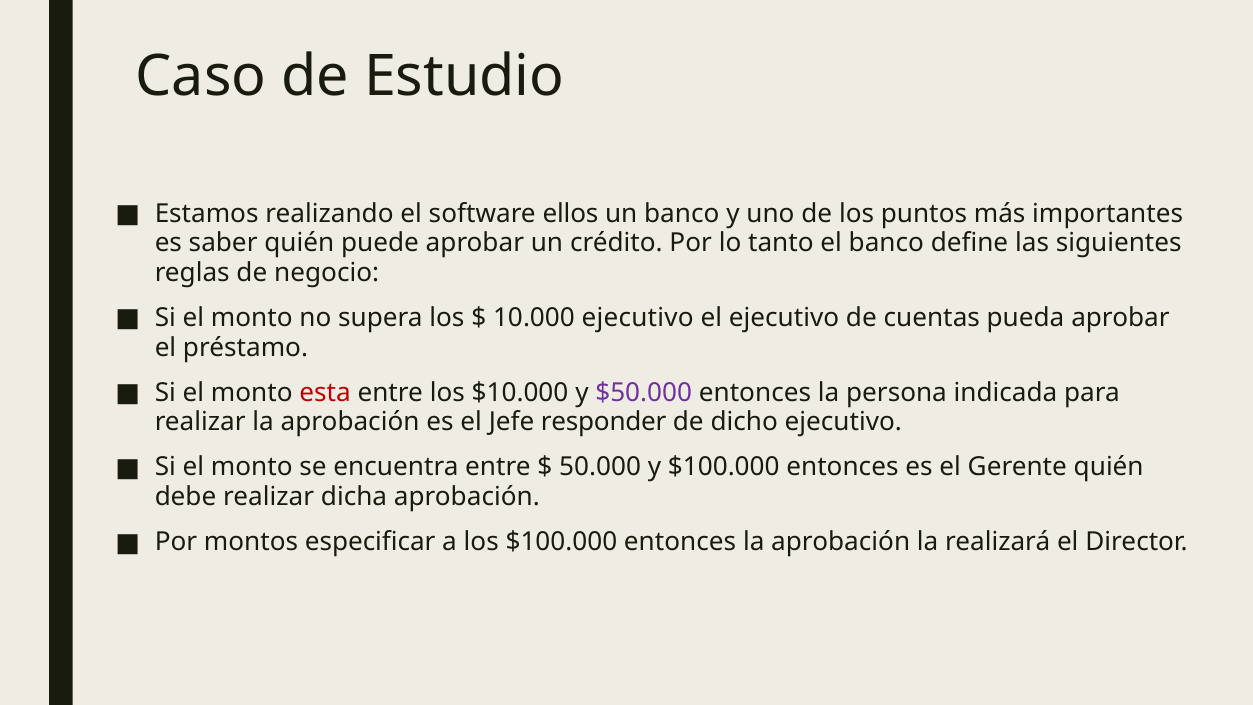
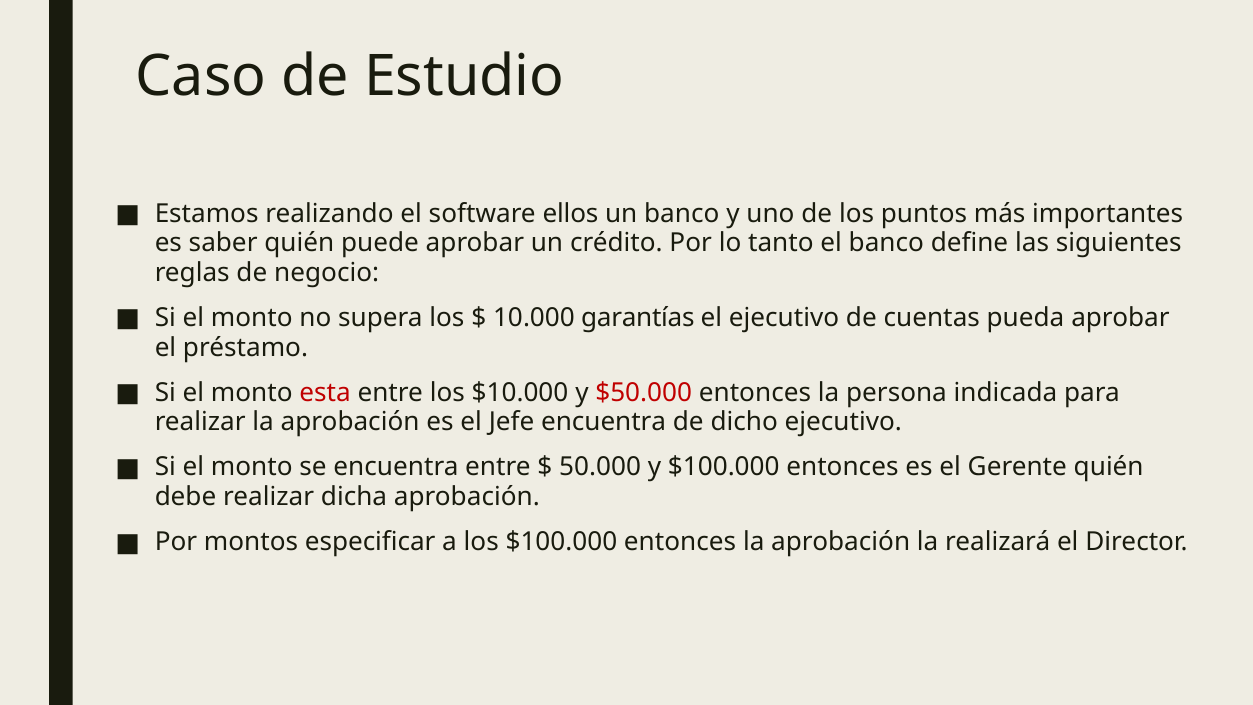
10.000 ejecutivo: ejecutivo -> garantías
$50.000 colour: purple -> red
Jefe responder: responder -> encuentra
